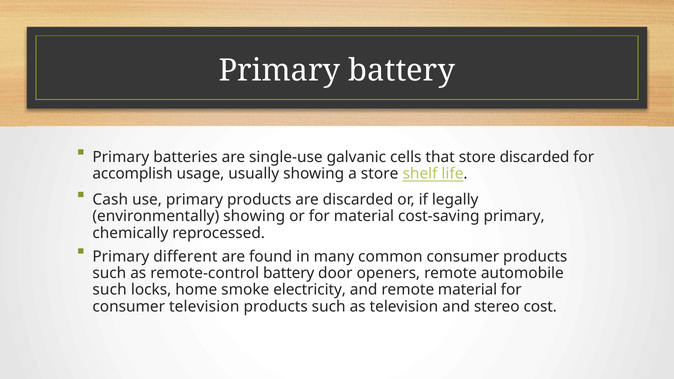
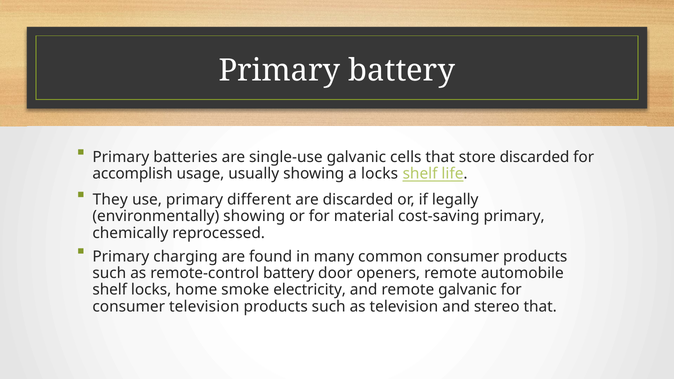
a store: store -> locks
Cash: Cash -> They
primary products: products -> different
different: different -> charging
such at (110, 290): such -> shelf
remote material: material -> galvanic
stereo cost: cost -> that
